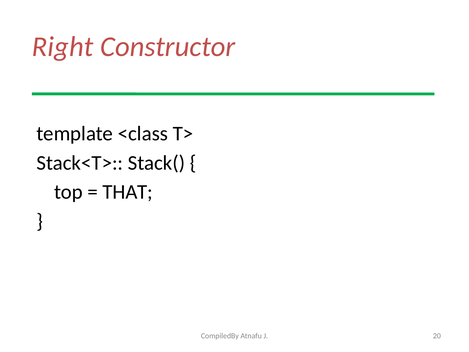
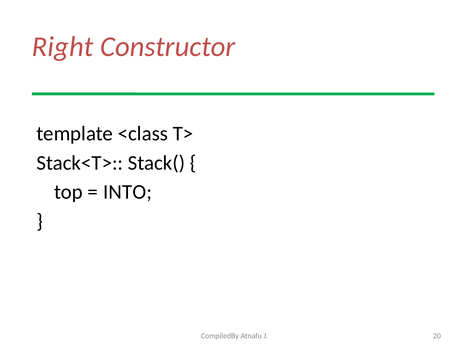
THAT: THAT -> INTO
